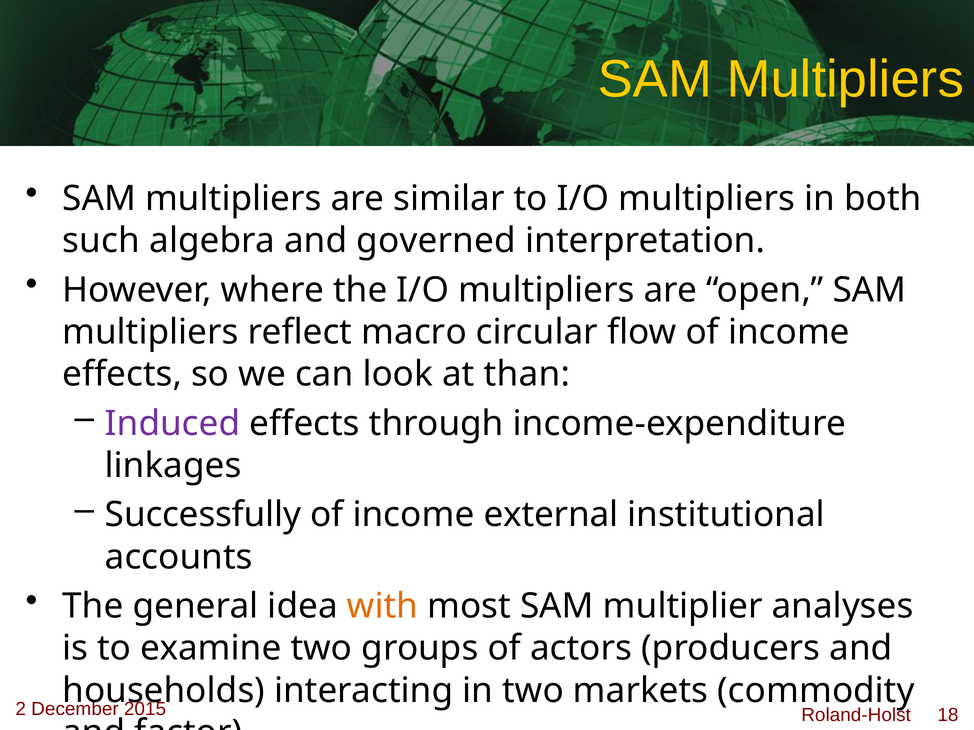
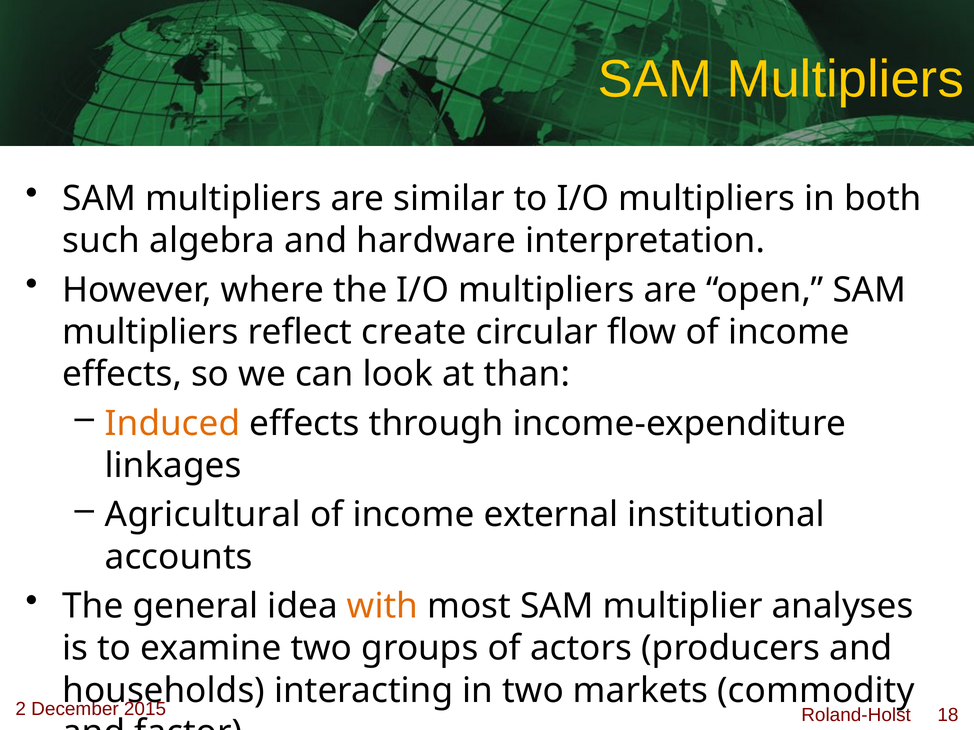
governed: governed -> hardware
macro: macro -> create
Induced colour: purple -> orange
Successfully: Successfully -> Agricultural
